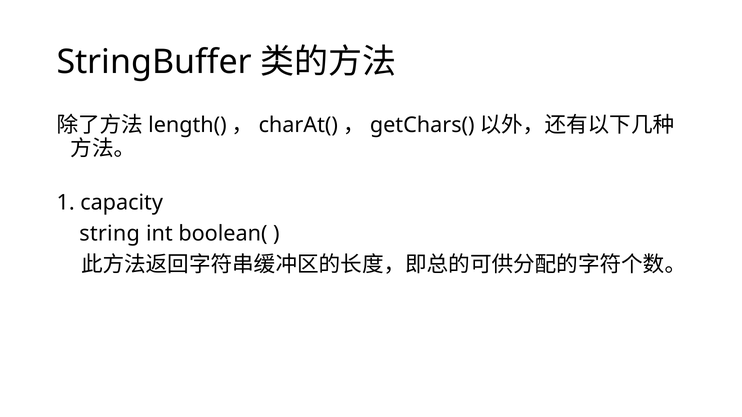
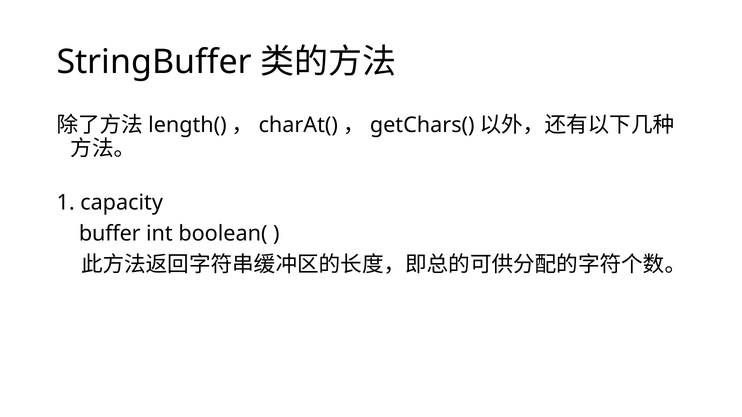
string: string -> buffer
